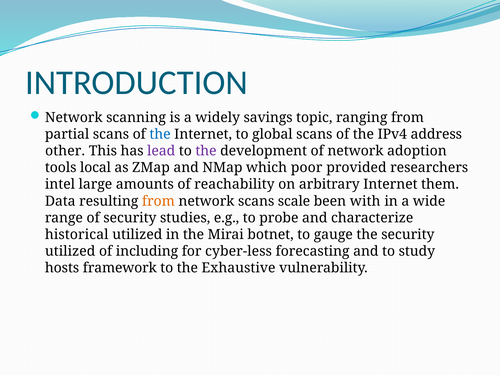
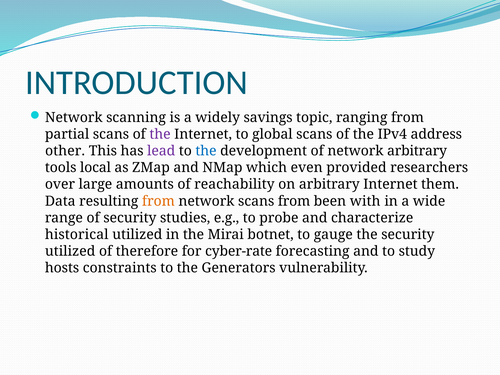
the at (160, 134) colour: blue -> purple
the at (206, 151) colour: purple -> blue
network adoption: adoption -> arbitrary
poor: poor -> even
intel: intel -> over
scans scale: scale -> from
including: including -> therefore
cyber-less: cyber-less -> cyber-rate
framework: framework -> constraints
Exhaustive: Exhaustive -> Generators
